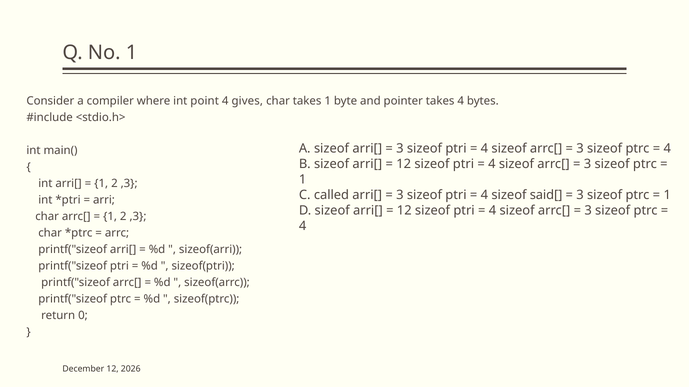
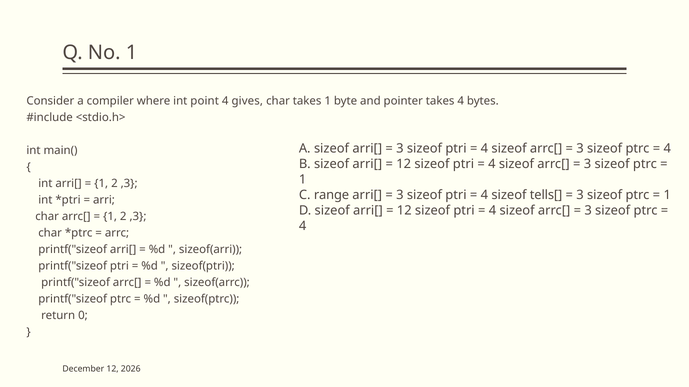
called: called -> range
said[: said[ -> tells[
